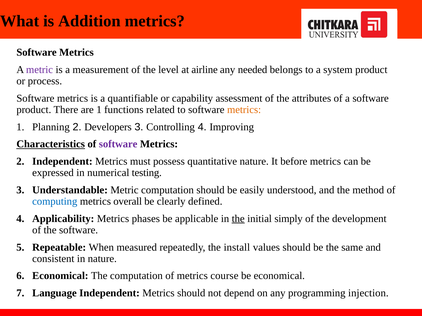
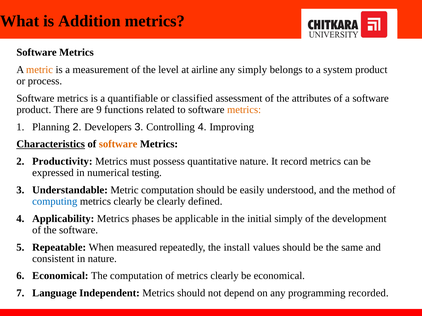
metric at (40, 70) colour: purple -> orange
any needed: needed -> simply
capability: capability -> classified
are 1: 1 -> 9
software at (118, 144) colour: purple -> orange
2 Independent: Independent -> Productivity
before: before -> record
overall at (128, 202): overall -> clearly
the at (238, 219) underline: present -> none
of metrics course: course -> clearly
injection: injection -> recorded
